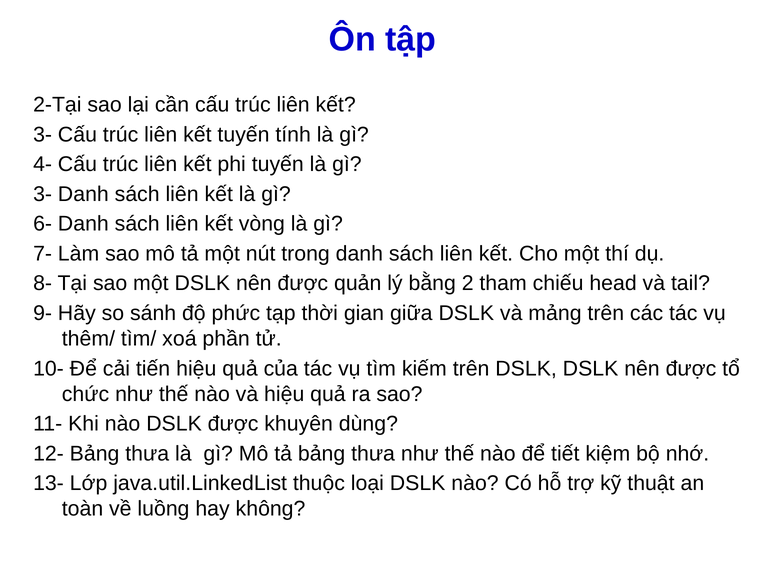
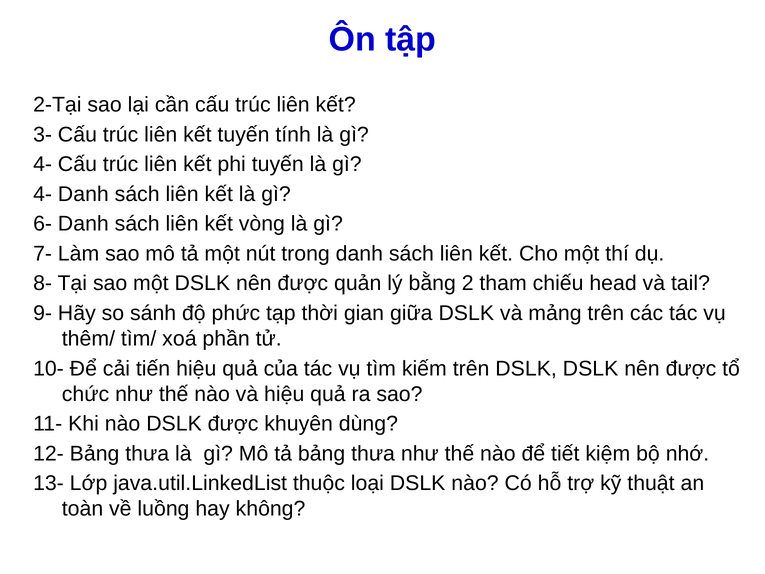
3- at (43, 194): 3- -> 4-
